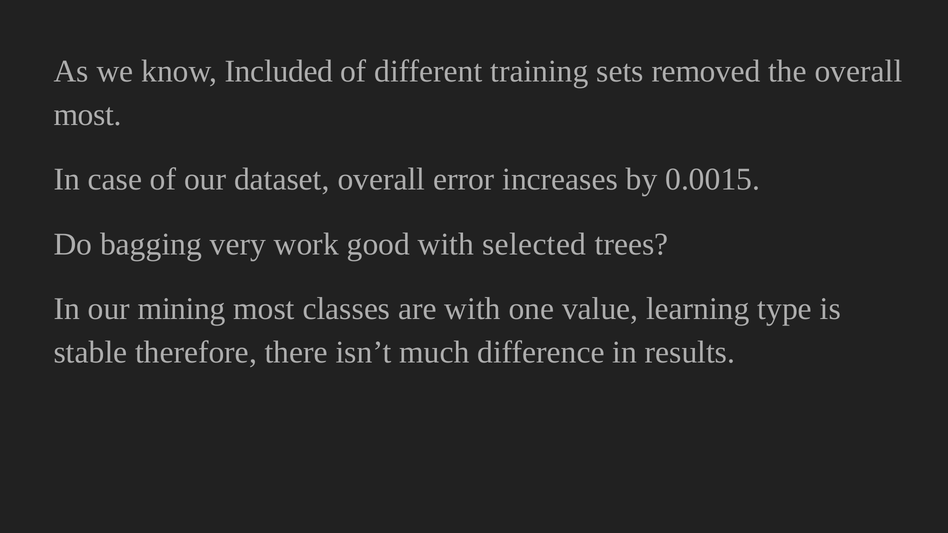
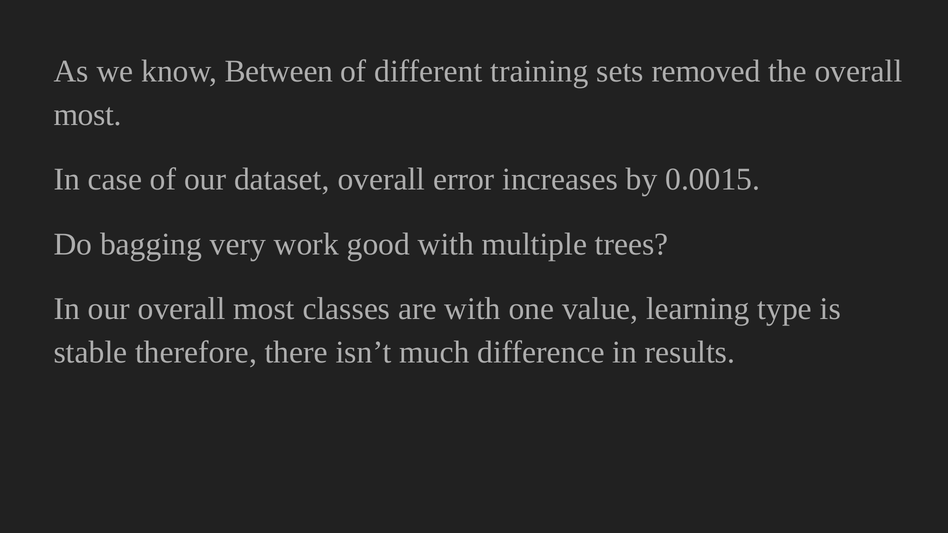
Included: Included -> Between
selected: selected -> multiple
our mining: mining -> overall
